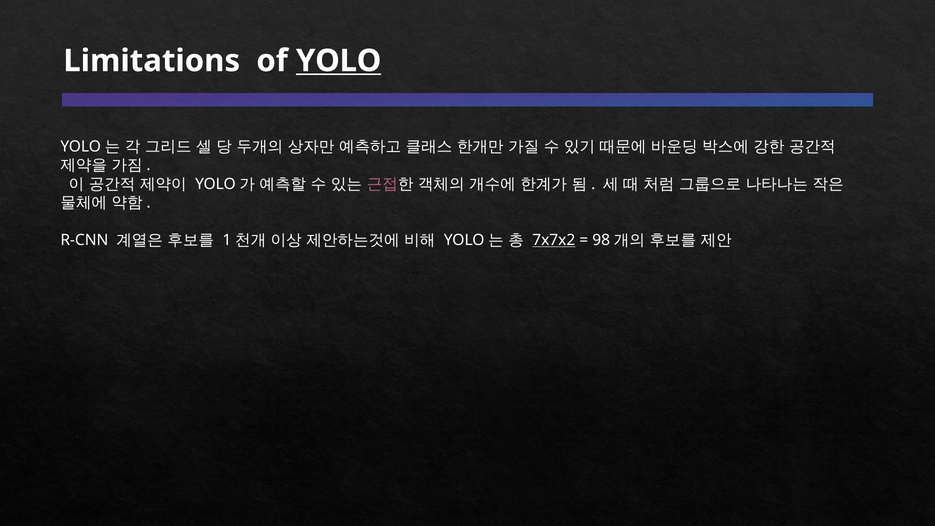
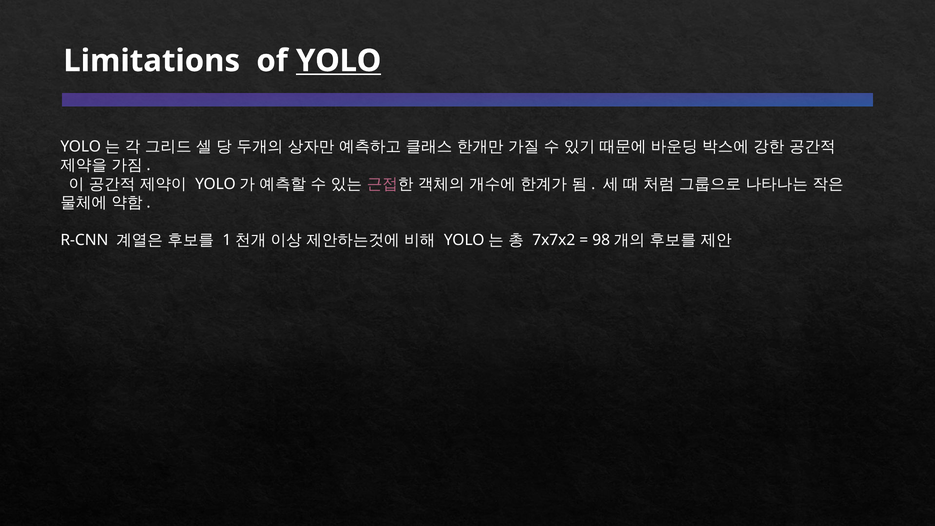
7x7x2 underline: present -> none
